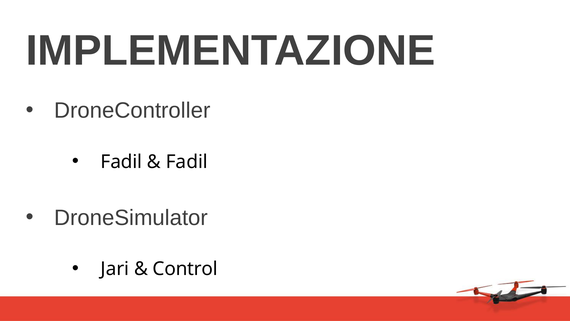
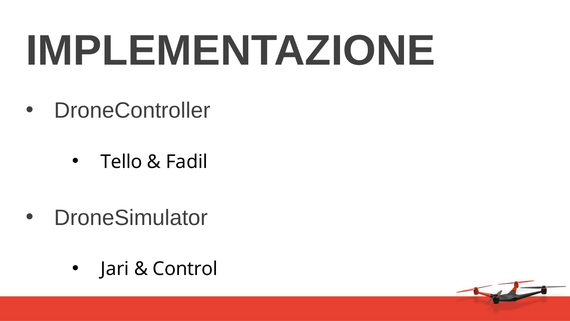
Fadil at (121, 162): Fadil -> Tello
